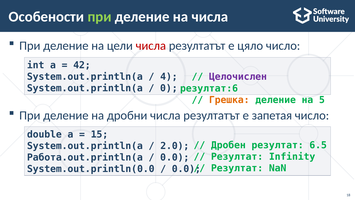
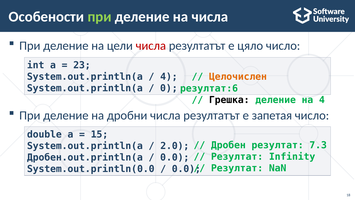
42: 42 -> 23
Целочислен colour: purple -> orange
Грешка colour: orange -> black
на 5: 5 -> 4
6.5: 6.5 -> 7.3
Работа.out.println(a: Работа.out.println(a -> Дробен.out.println(a
